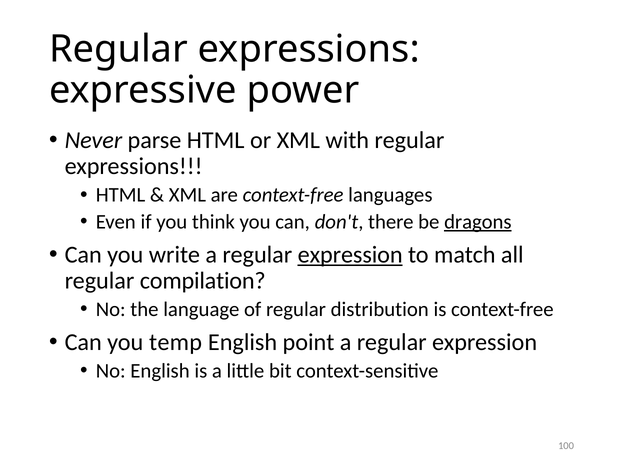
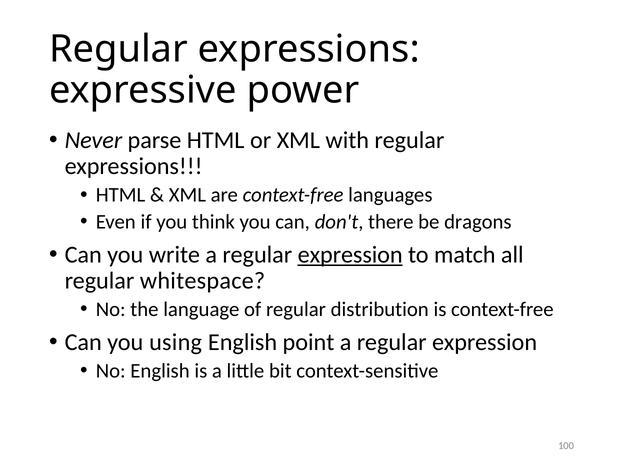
dragons underline: present -> none
compilation: compilation -> whitespace
temp: temp -> using
